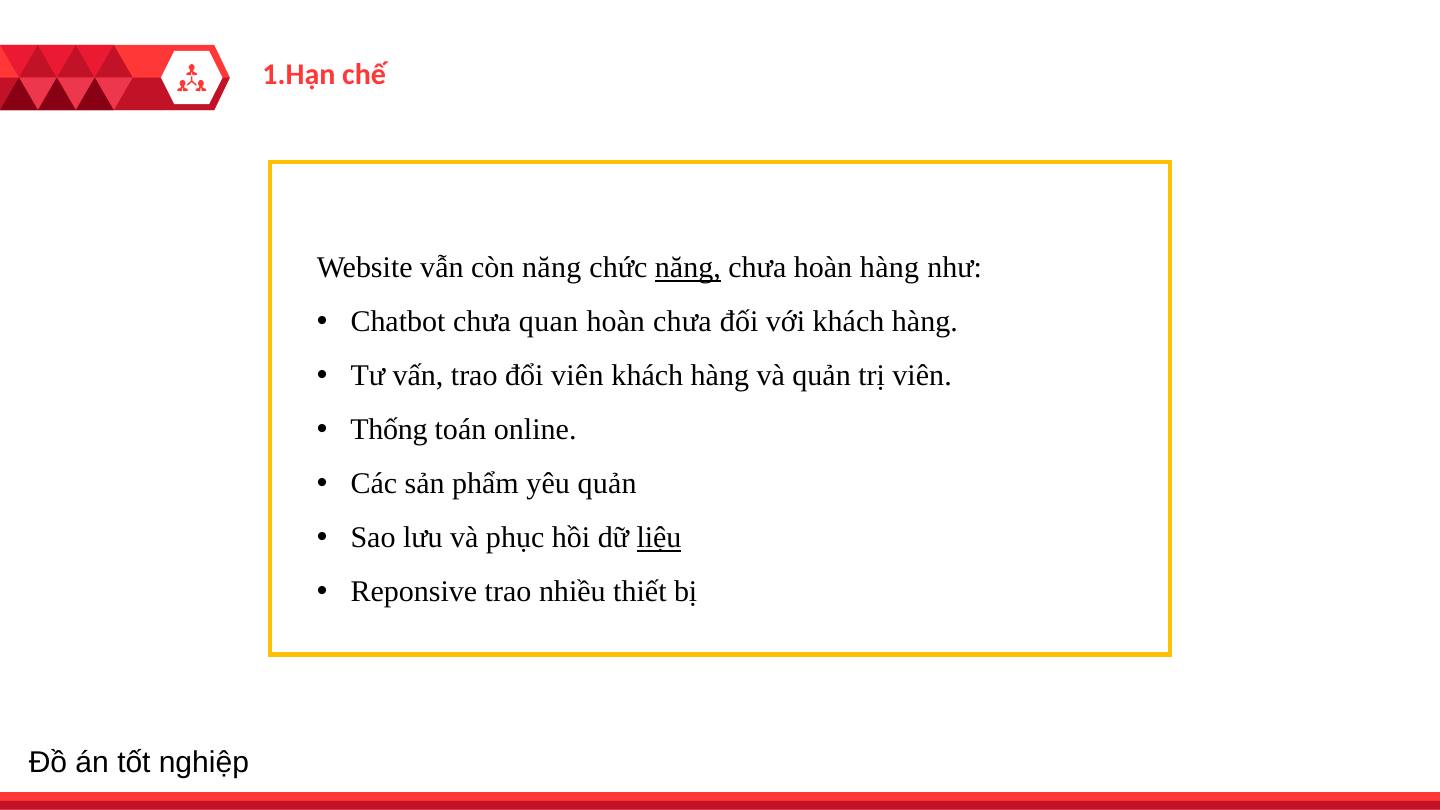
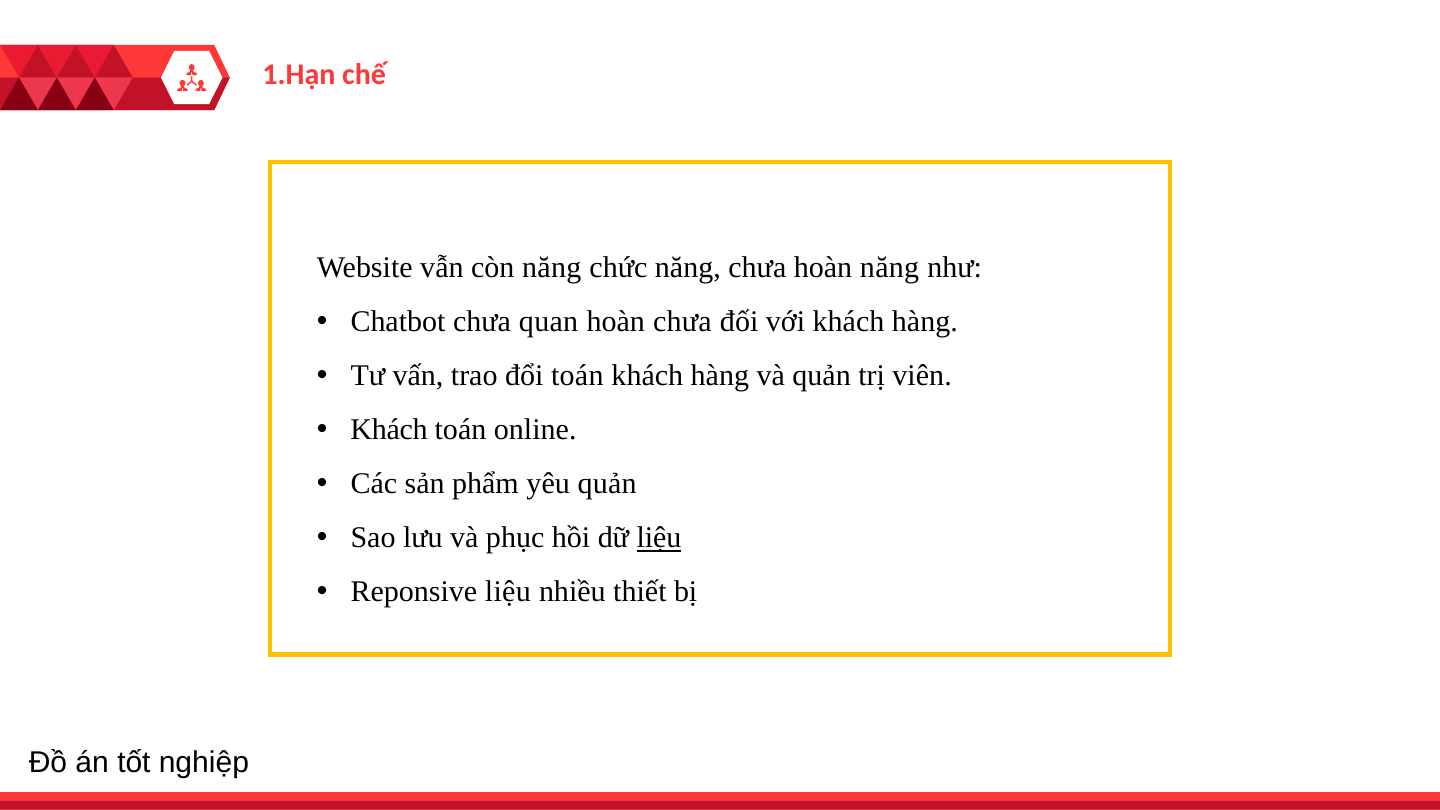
năng at (688, 268) underline: present -> none
hoàn hàng: hàng -> năng
đổi viên: viên -> toán
Thống at (389, 430): Thống -> Khách
Reponsive trao: trao -> liệu
